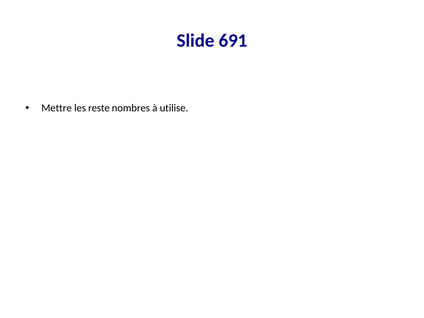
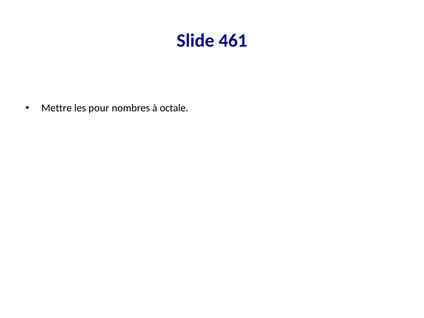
691: 691 -> 461
reste: reste -> pour
utilise: utilise -> octale
